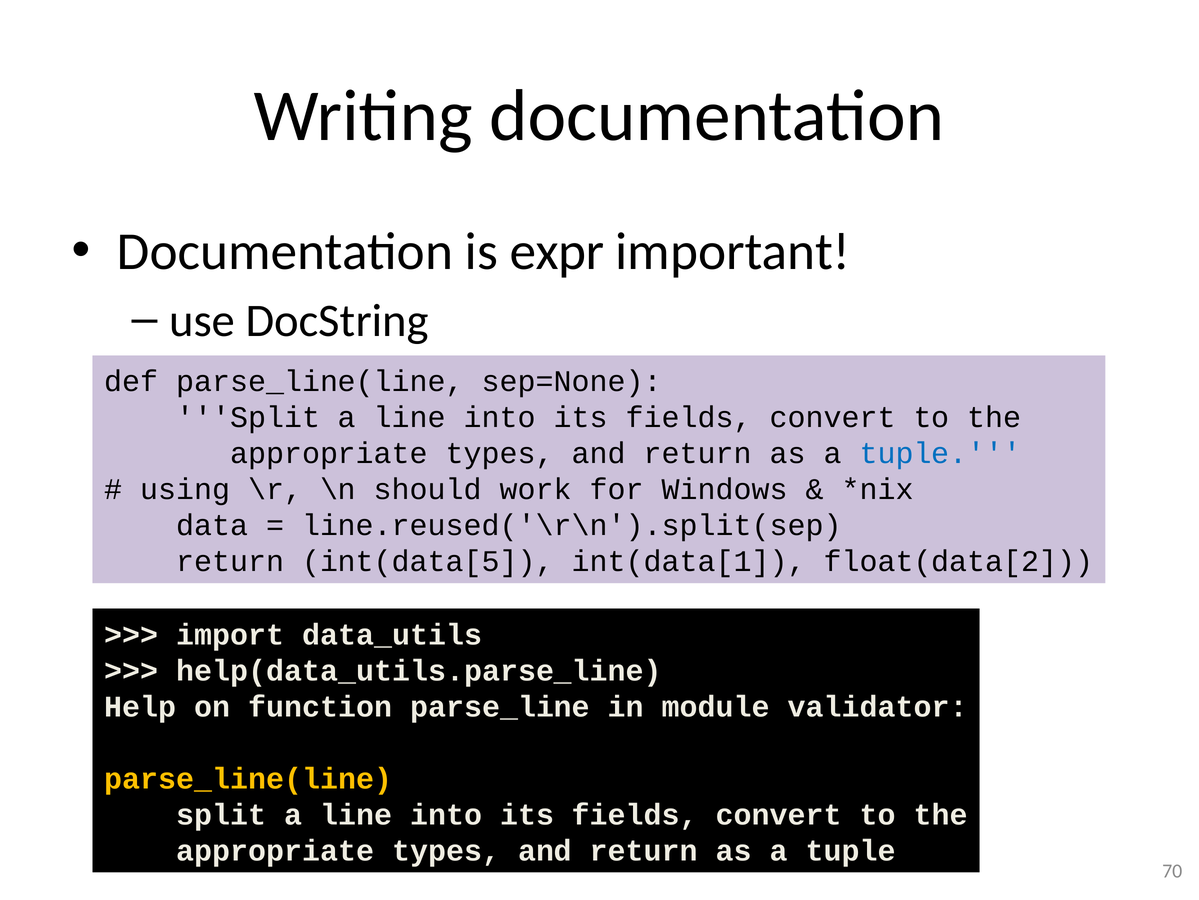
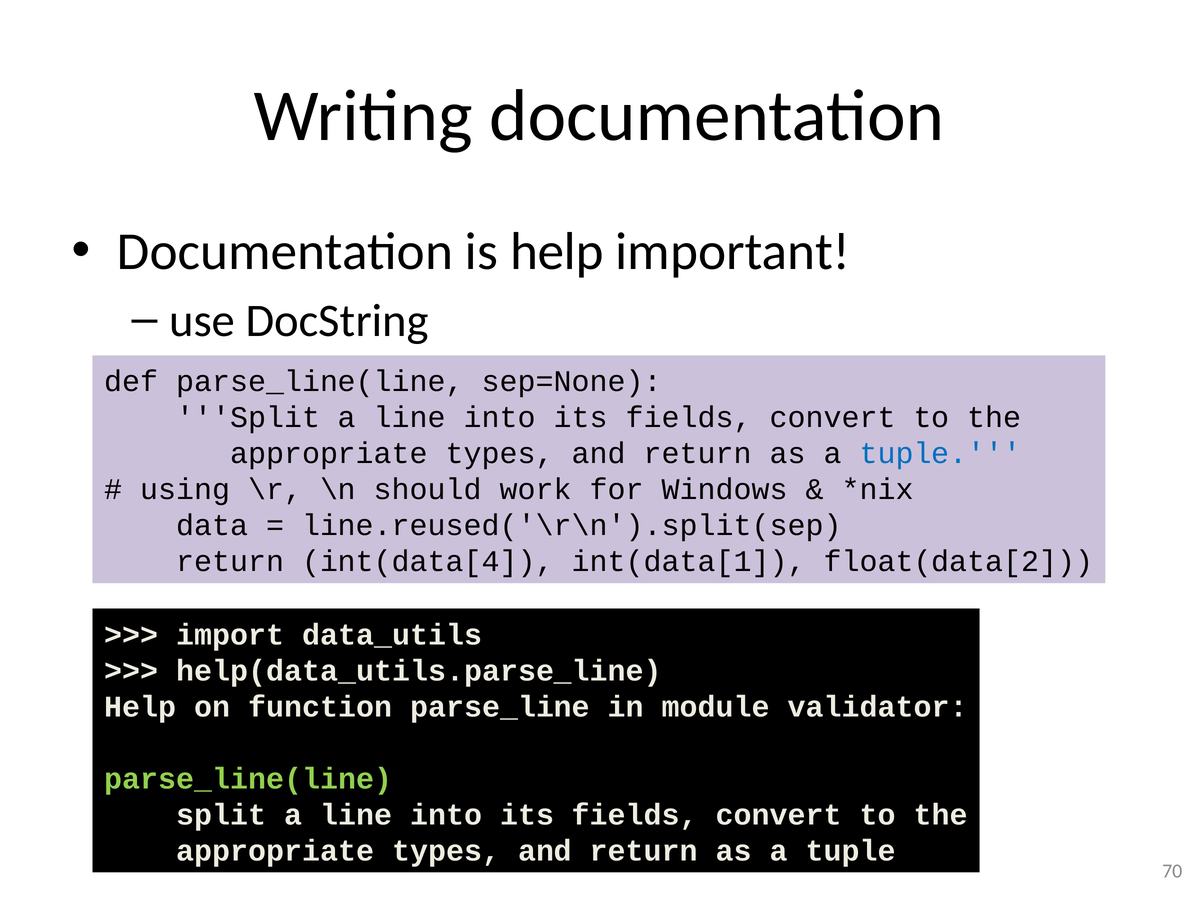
is expr: expr -> help
int(data[5: int(data[5 -> int(data[4
parse_line(line at (248, 778) colour: yellow -> light green
